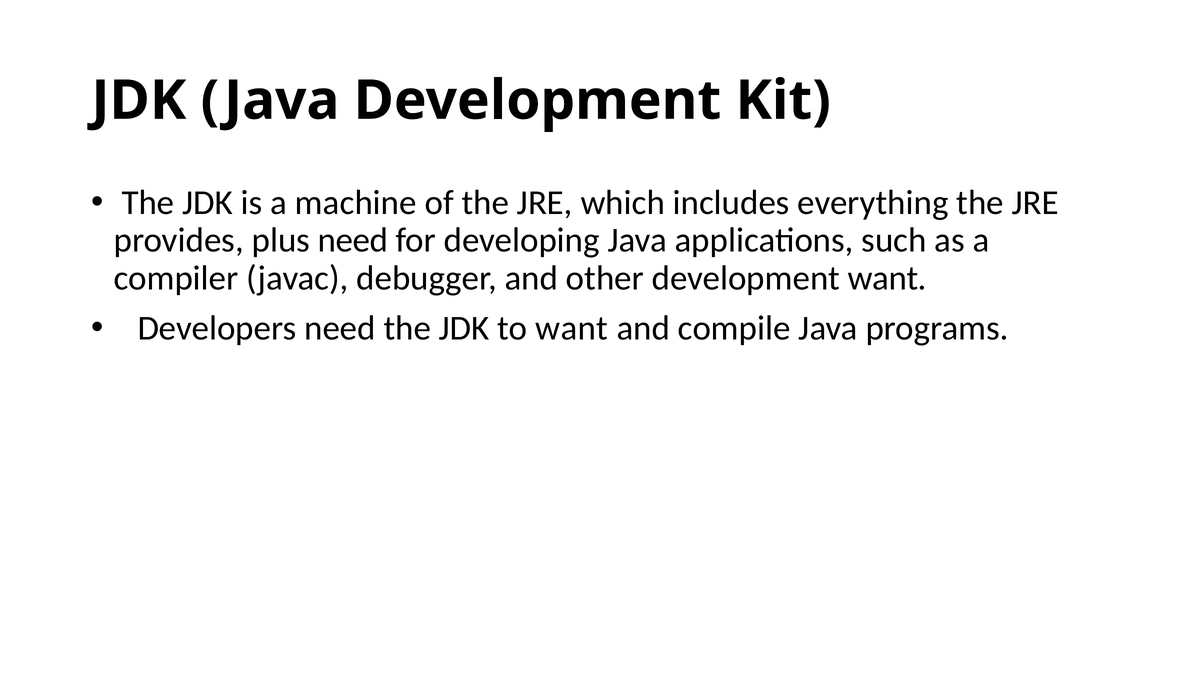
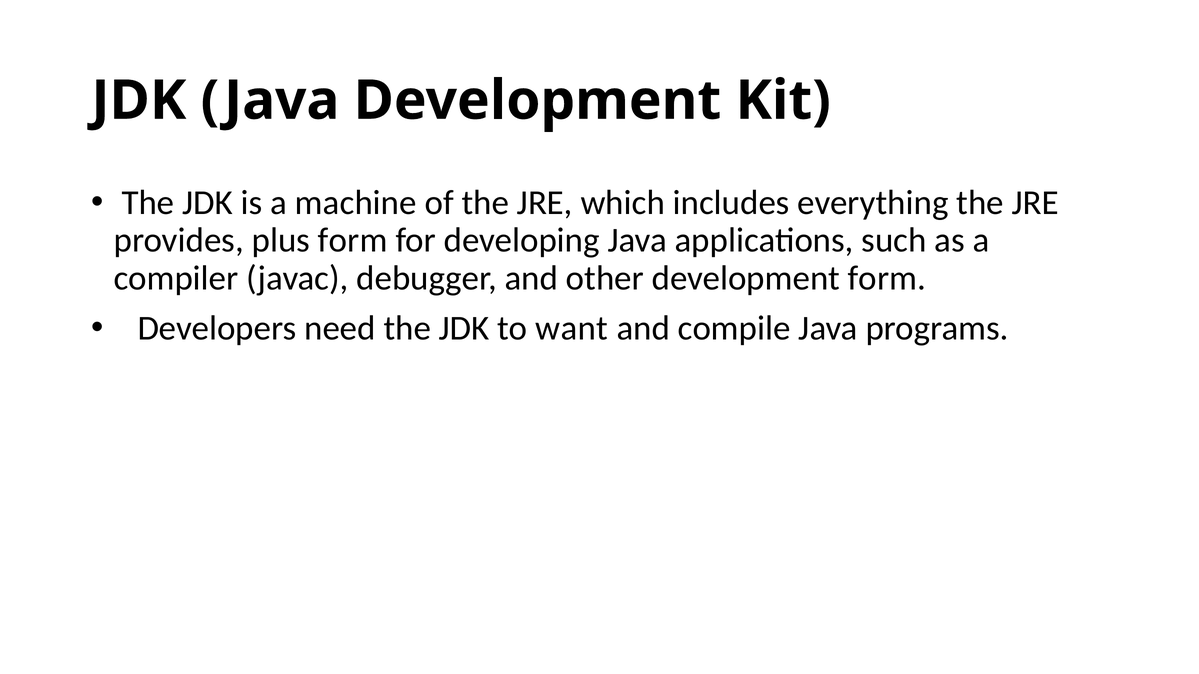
plus need: need -> form
development want: want -> form
